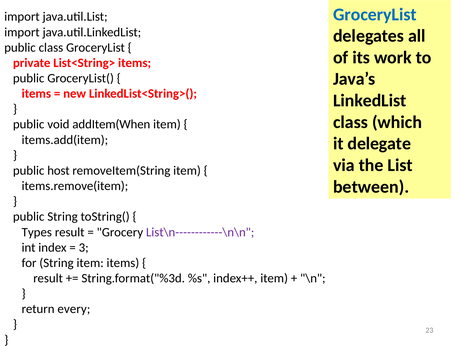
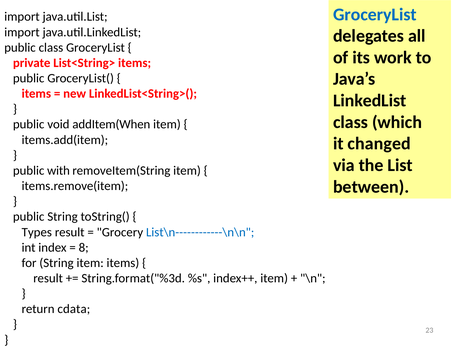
delegate: delegate -> changed
host: host -> with
List\n------------\n\n colour: purple -> blue
3: 3 -> 8
every: every -> cdata
